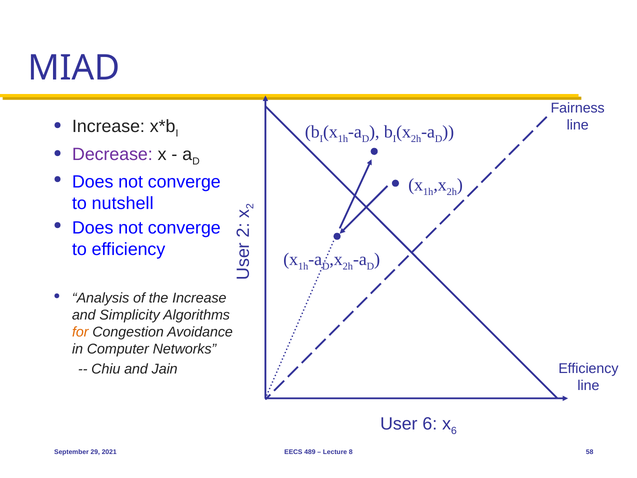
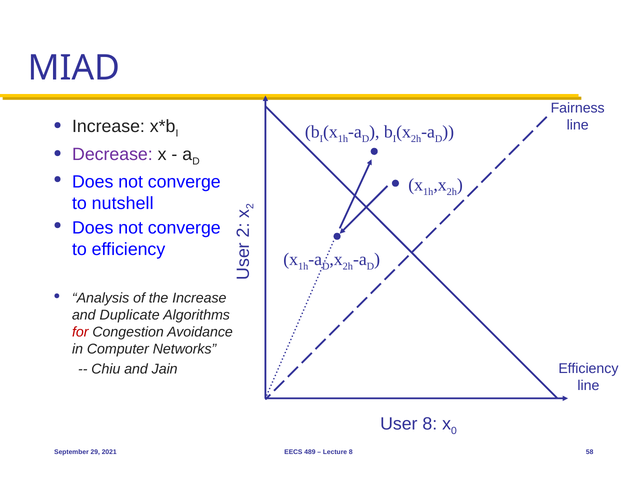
Simplicity: Simplicity -> Duplicate
for colour: orange -> red
User 6: 6 -> 8
x 6: 6 -> 0
